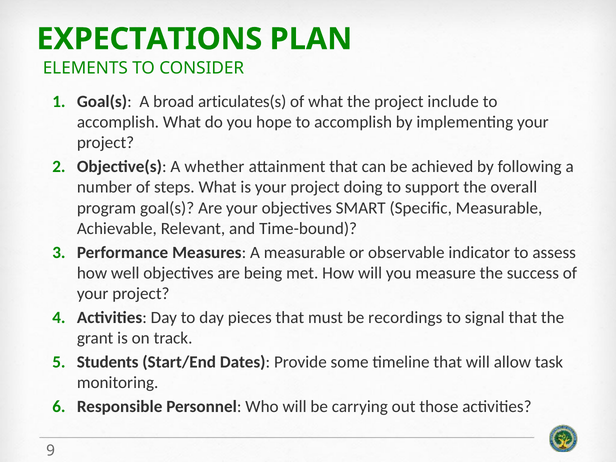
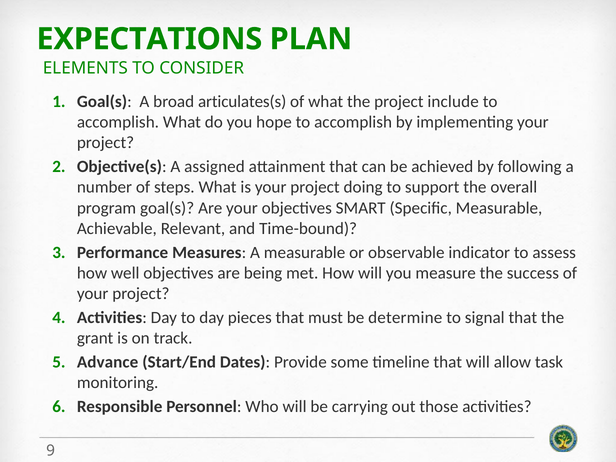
whether: whether -> assigned
recordings: recordings -> determine
Students: Students -> Advance
